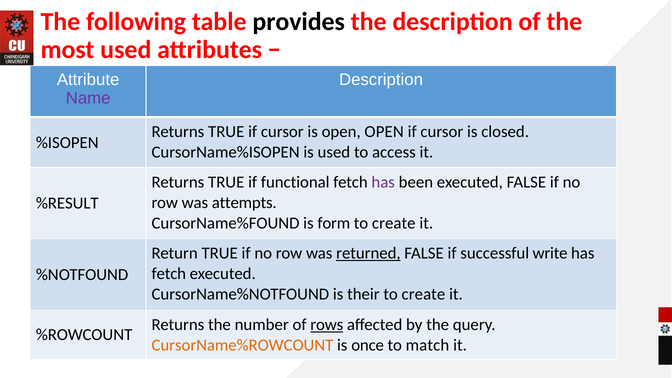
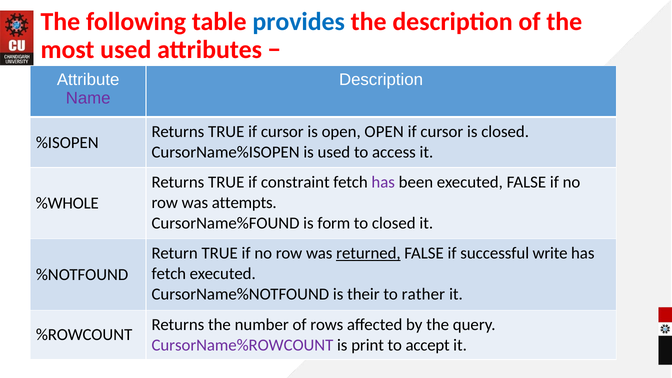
provides colour: black -> blue
functional: functional -> constraint
%RESULT: %RESULT -> %WHOLE
create at (394, 223): create -> closed
create at (423, 294): create -> rather
rows underline: present -> none
CursorName%ROWCOUNT colour: orange -> purple
once: once -> print
match: match -> accept
